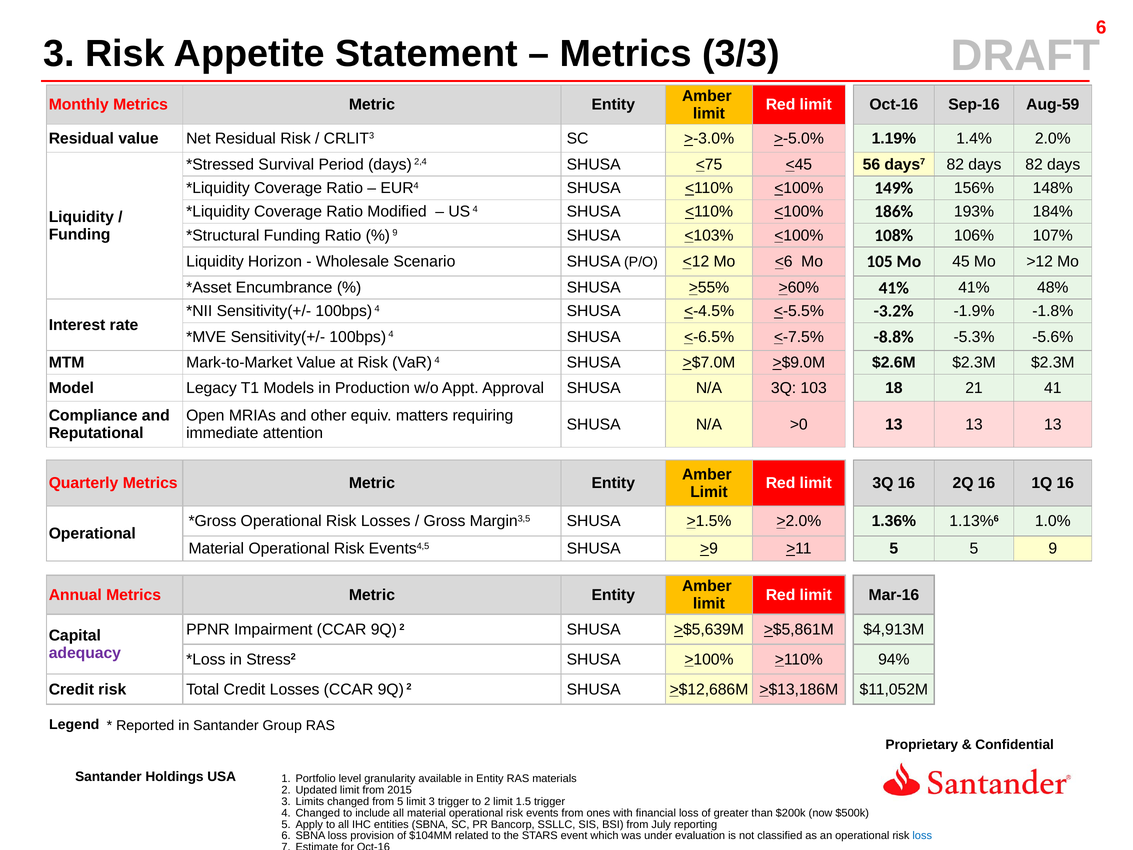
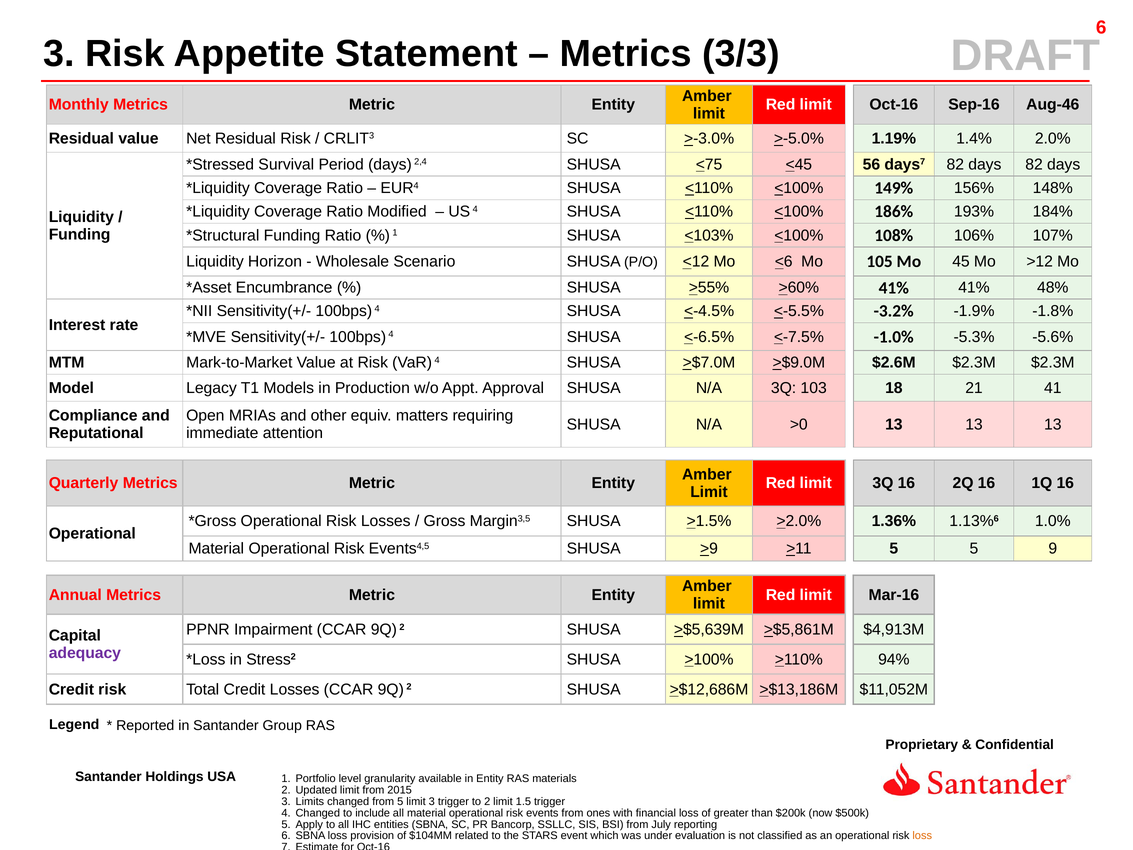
Aug-59: Aug-59 -> Aug-46
9 at (395, 233): 9 -> 1
-8.8%: -8.8% -> -1.0%
loss at (922, 835) colour: blue -> orange
